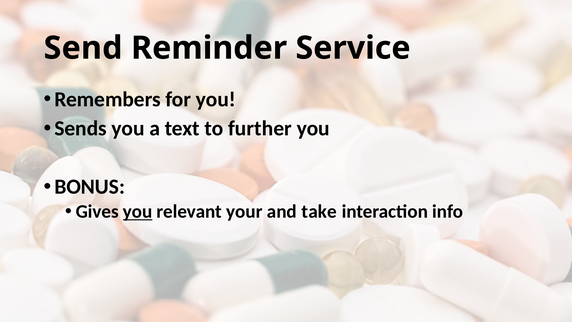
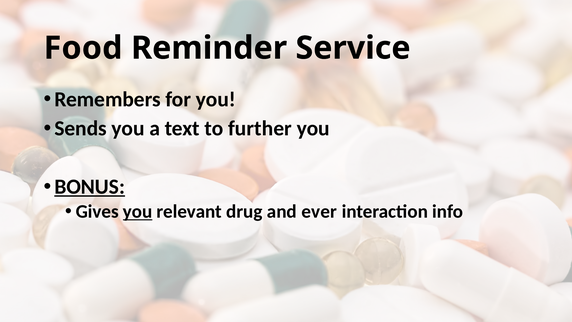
Send: Send -> Food
BONUS underline: none -> present
your: your -> drug
take: take -> ever
